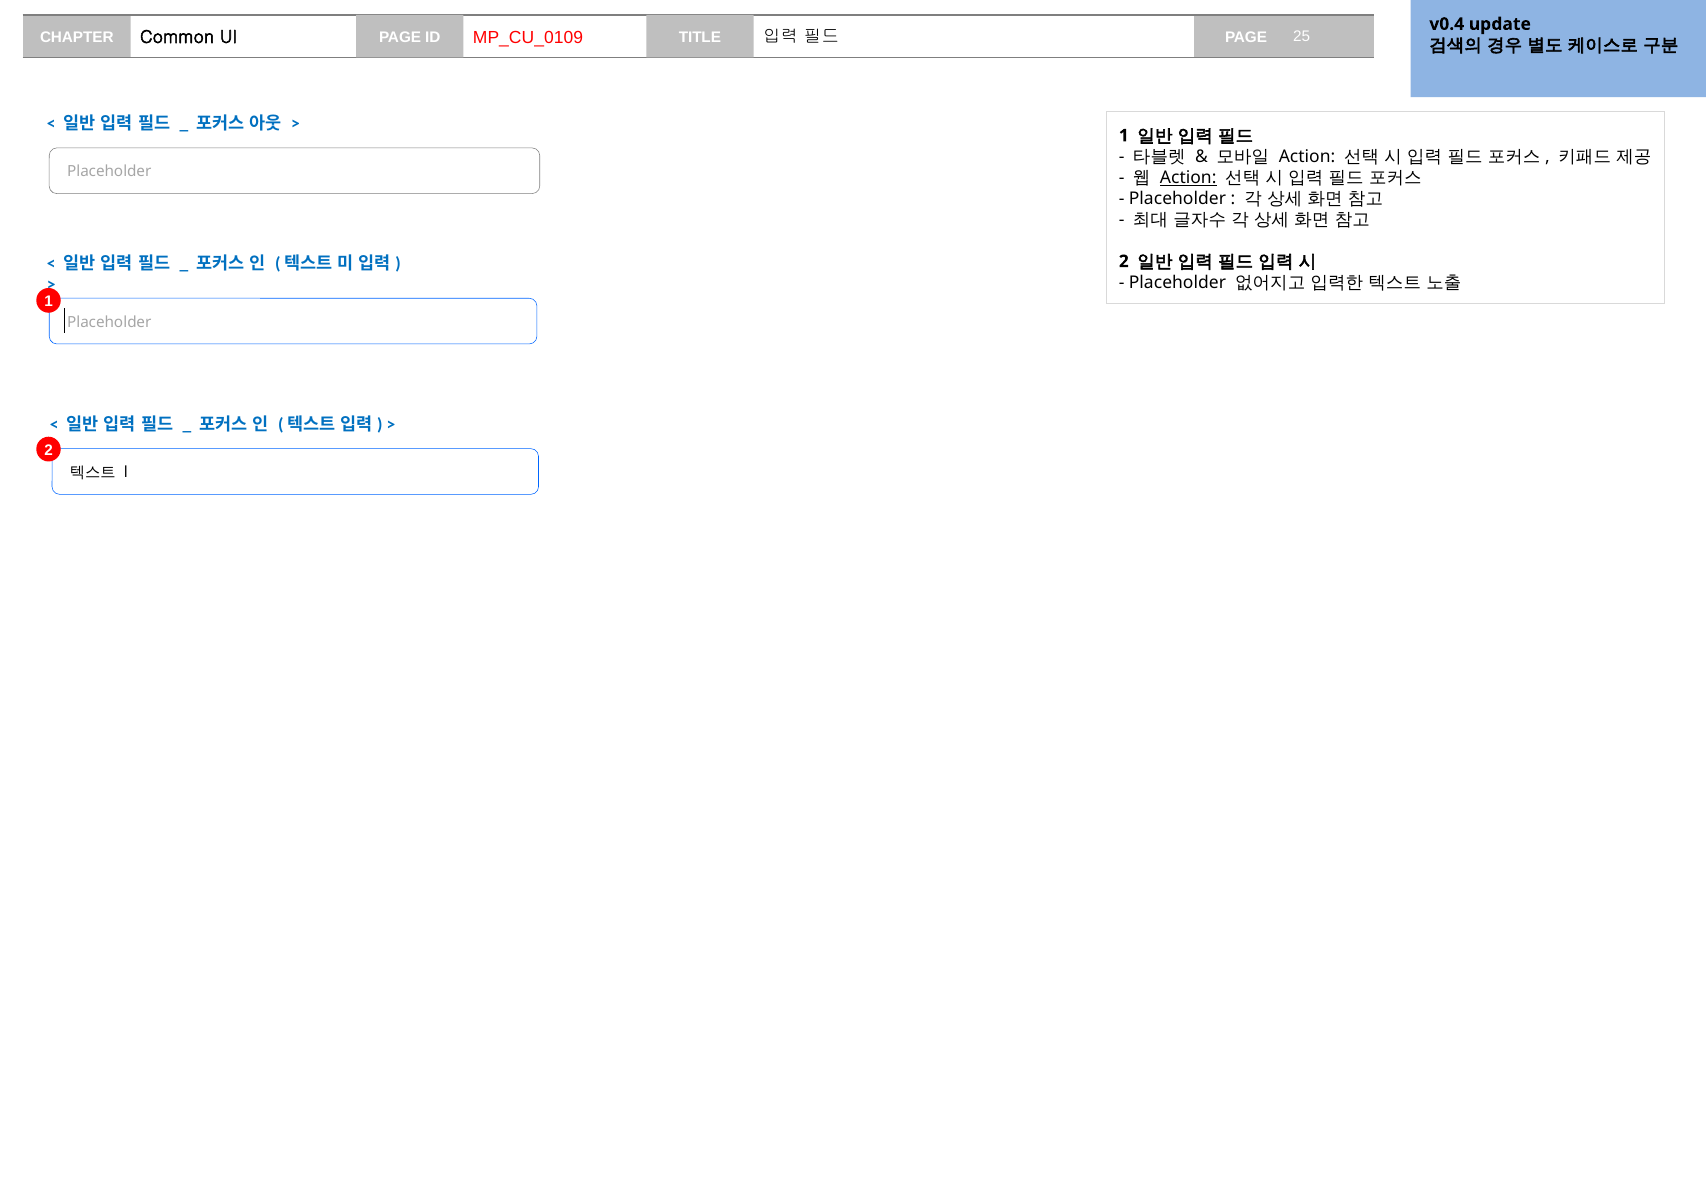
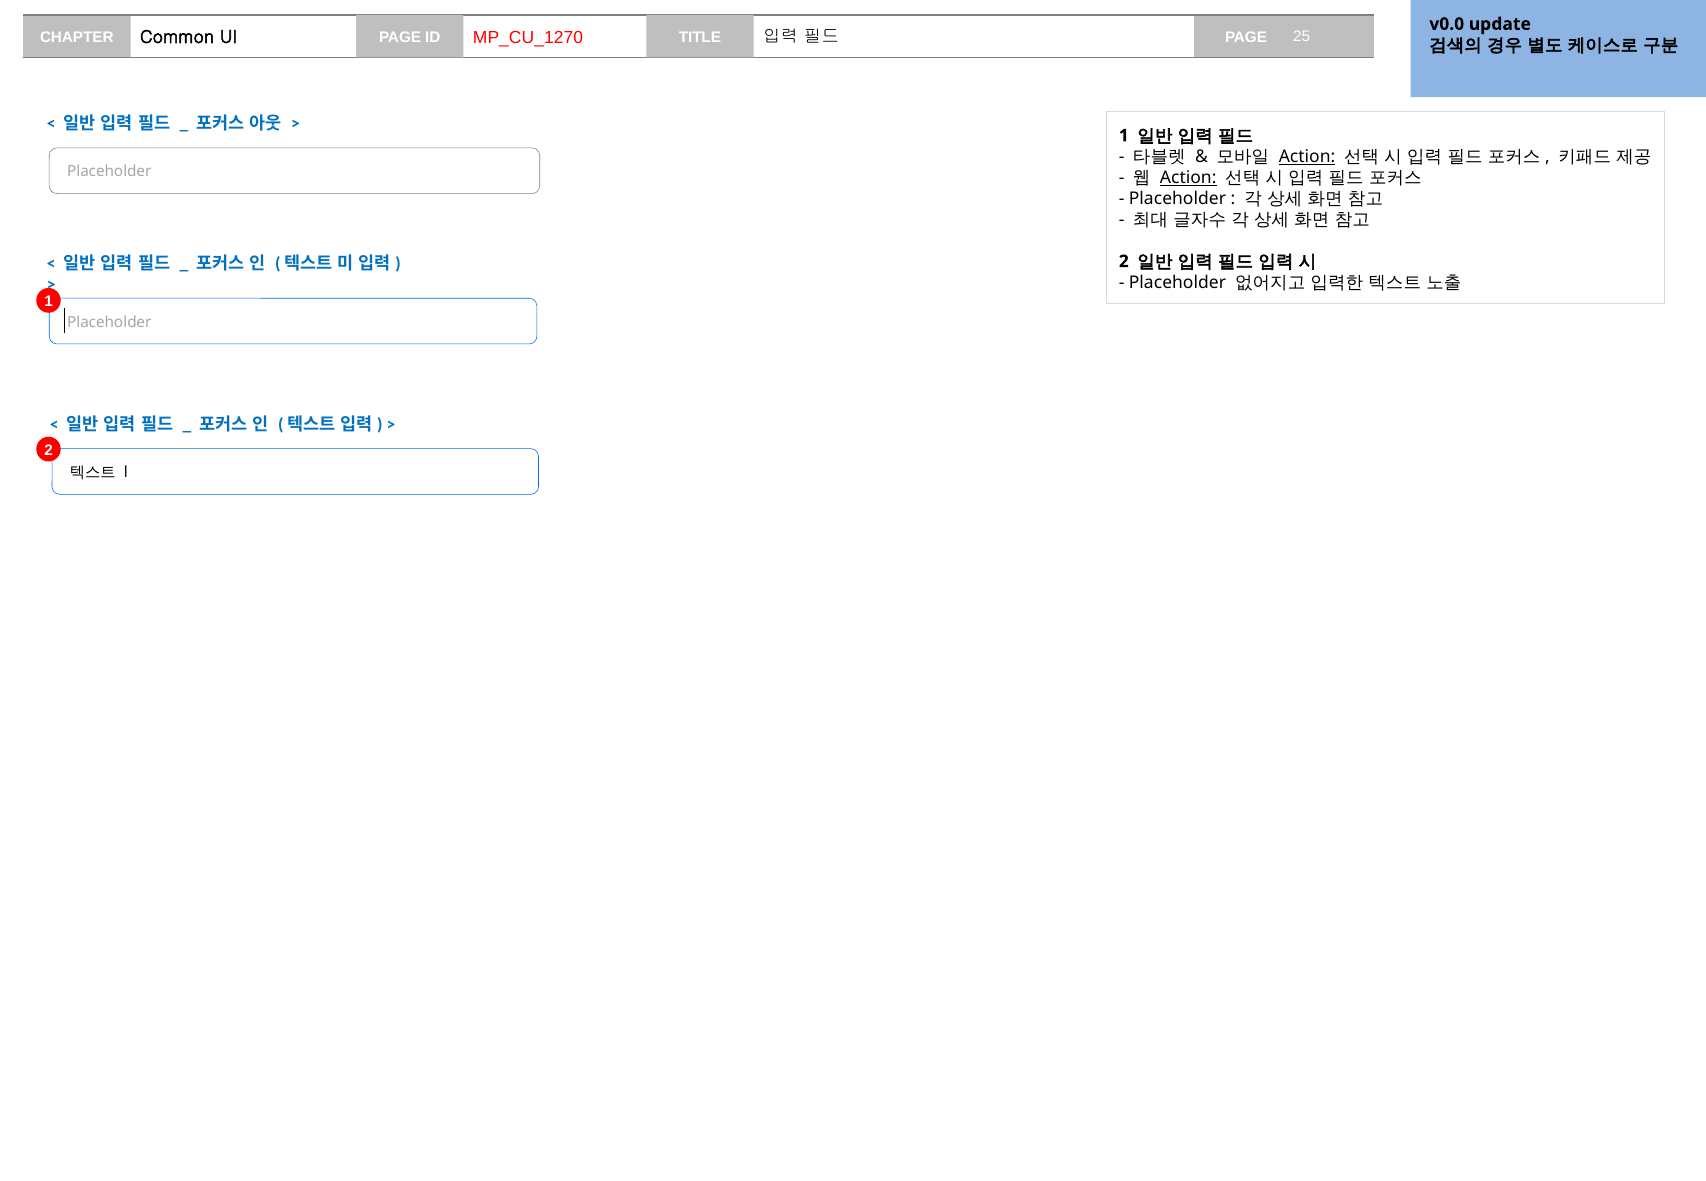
v0.4: v0.4 -> v0.0
MP_CU_0109: MP_CU_0109 -> MP_CU_1270
Action at (1307, 157) underline: none -> present
